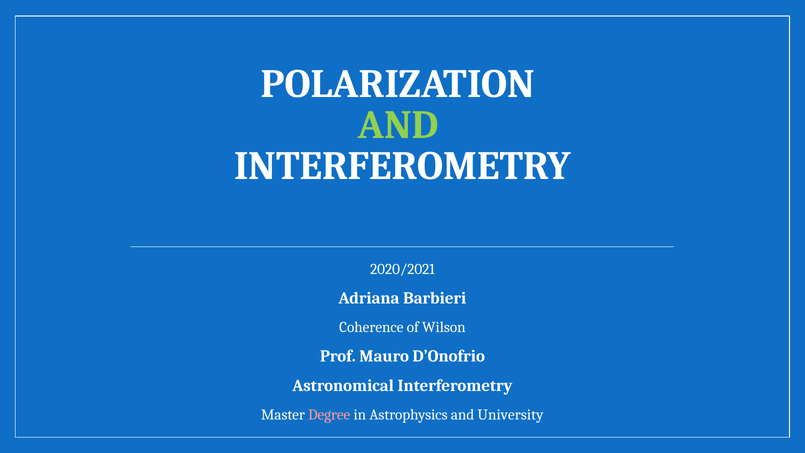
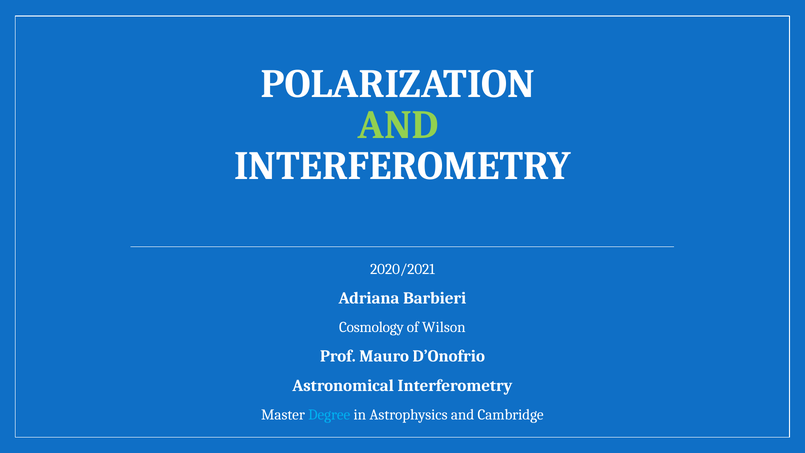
Coherence: Coherence -> Cosmology
Degree colour: pink -> light blue
University: University -> Cambridge
